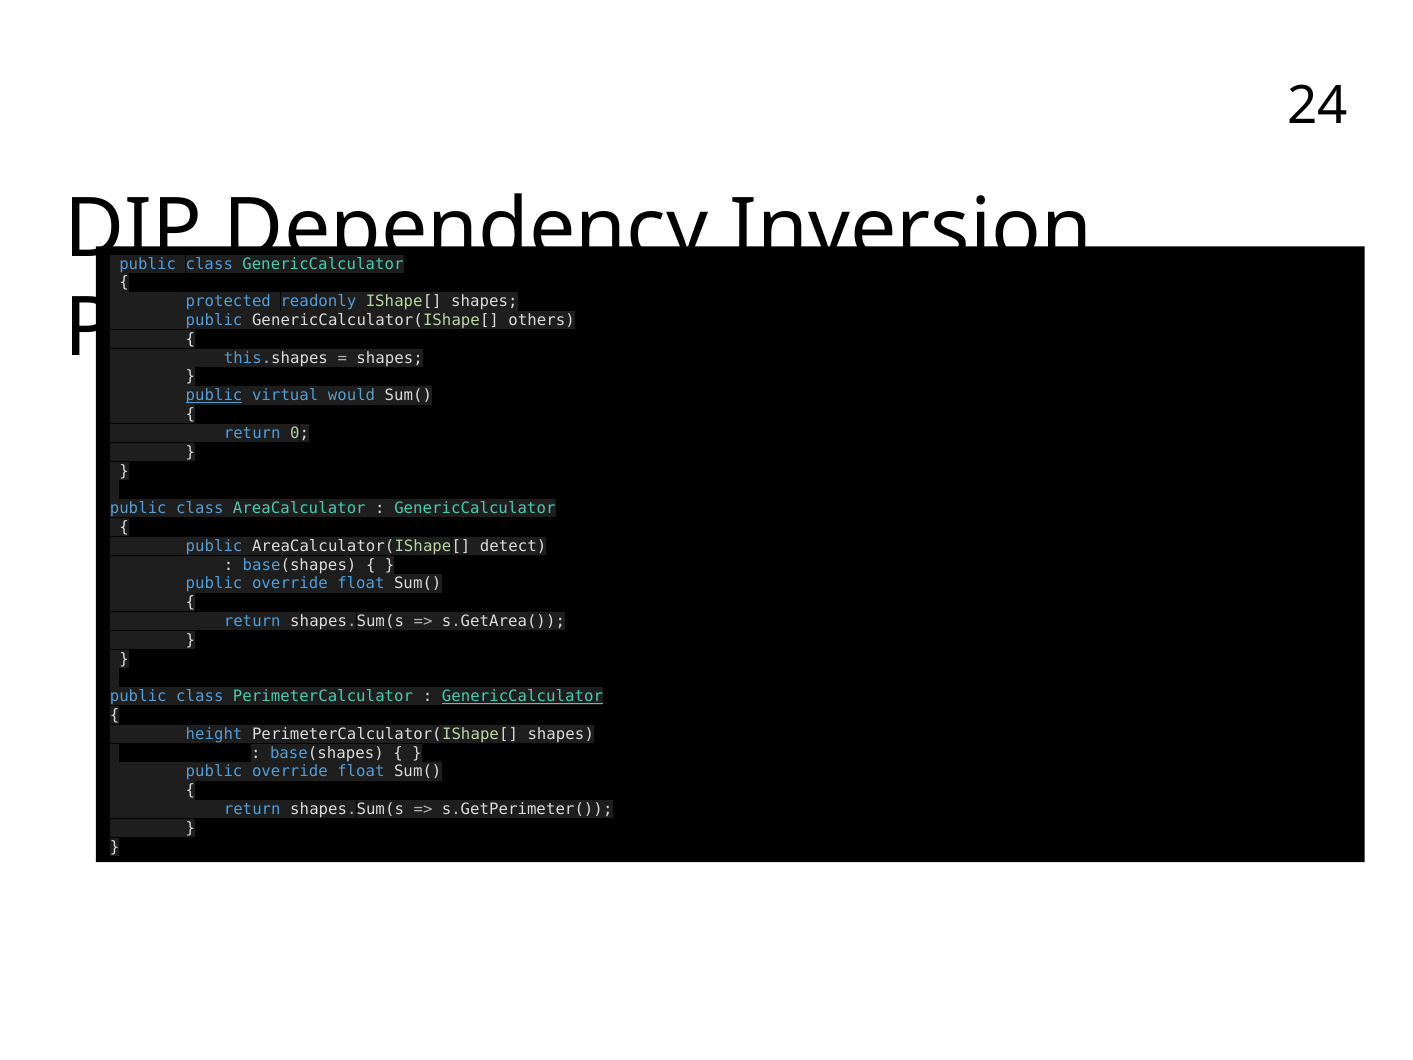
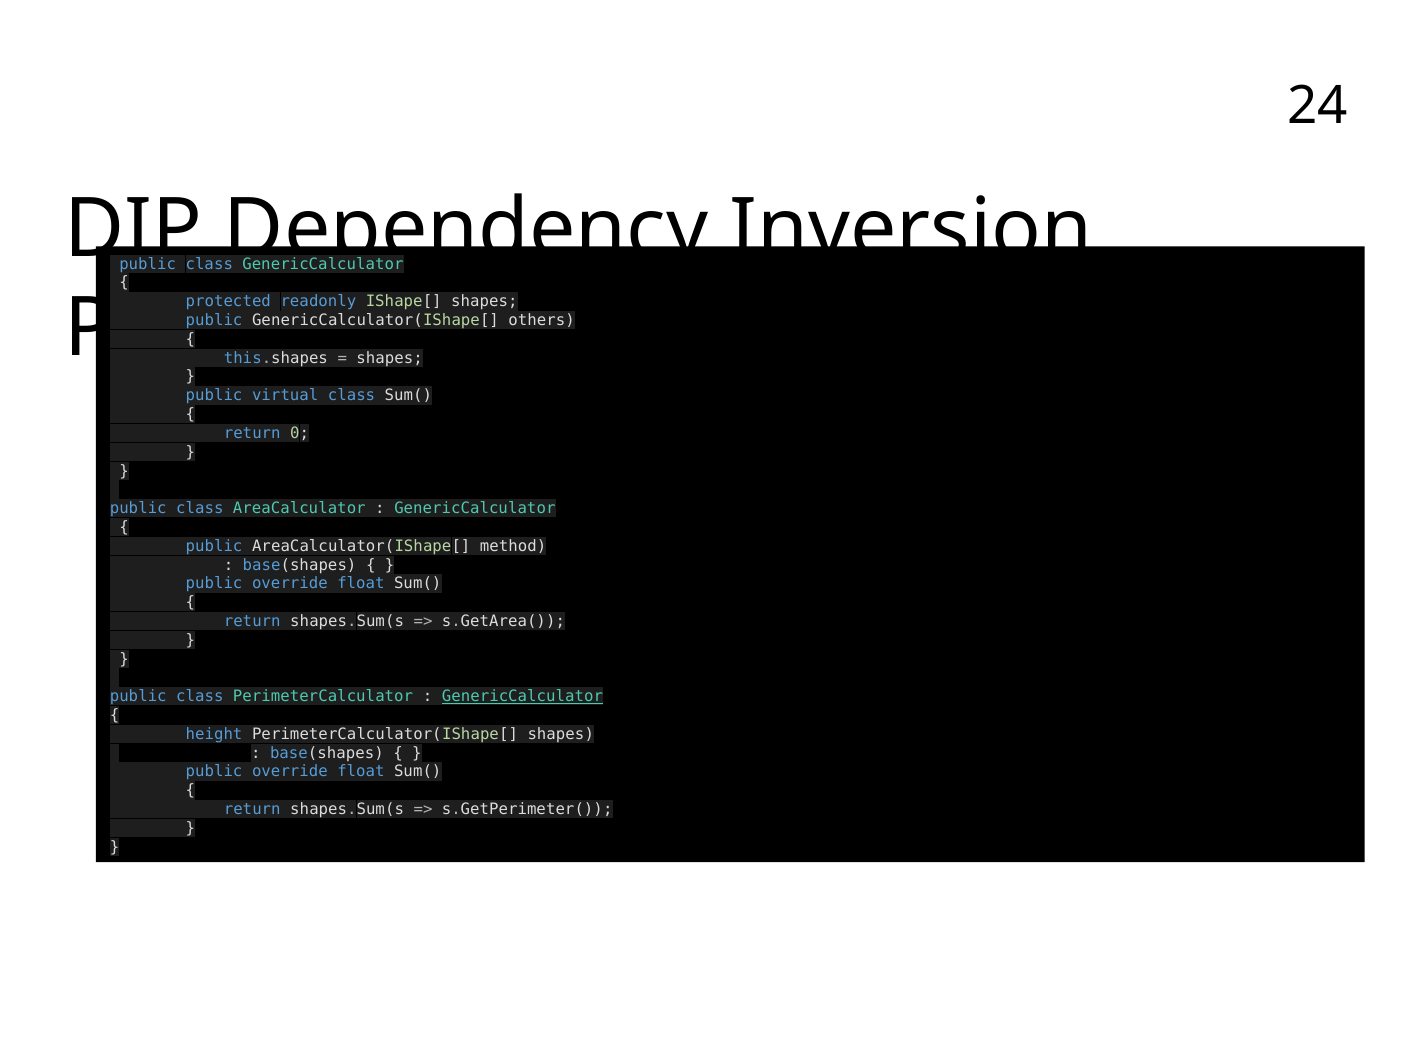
public at (214, 396) underline: present -> none
virtual would: would -> class
detect: detect -> method
